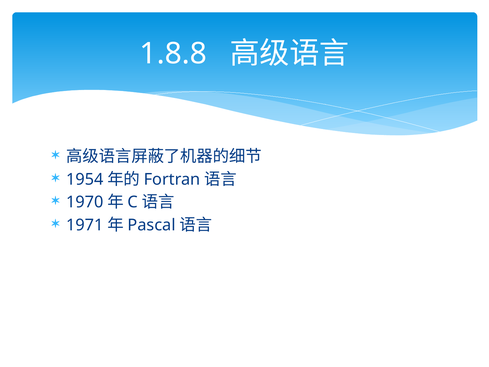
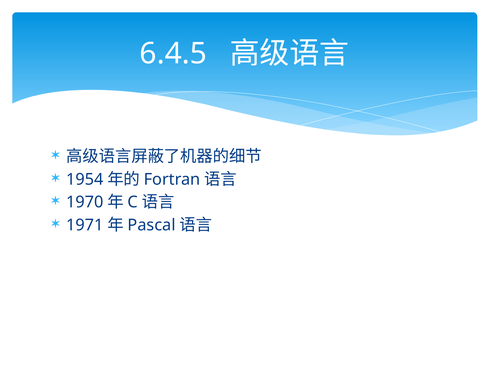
1.8.8: 1.8.8 -> 6.4.5
